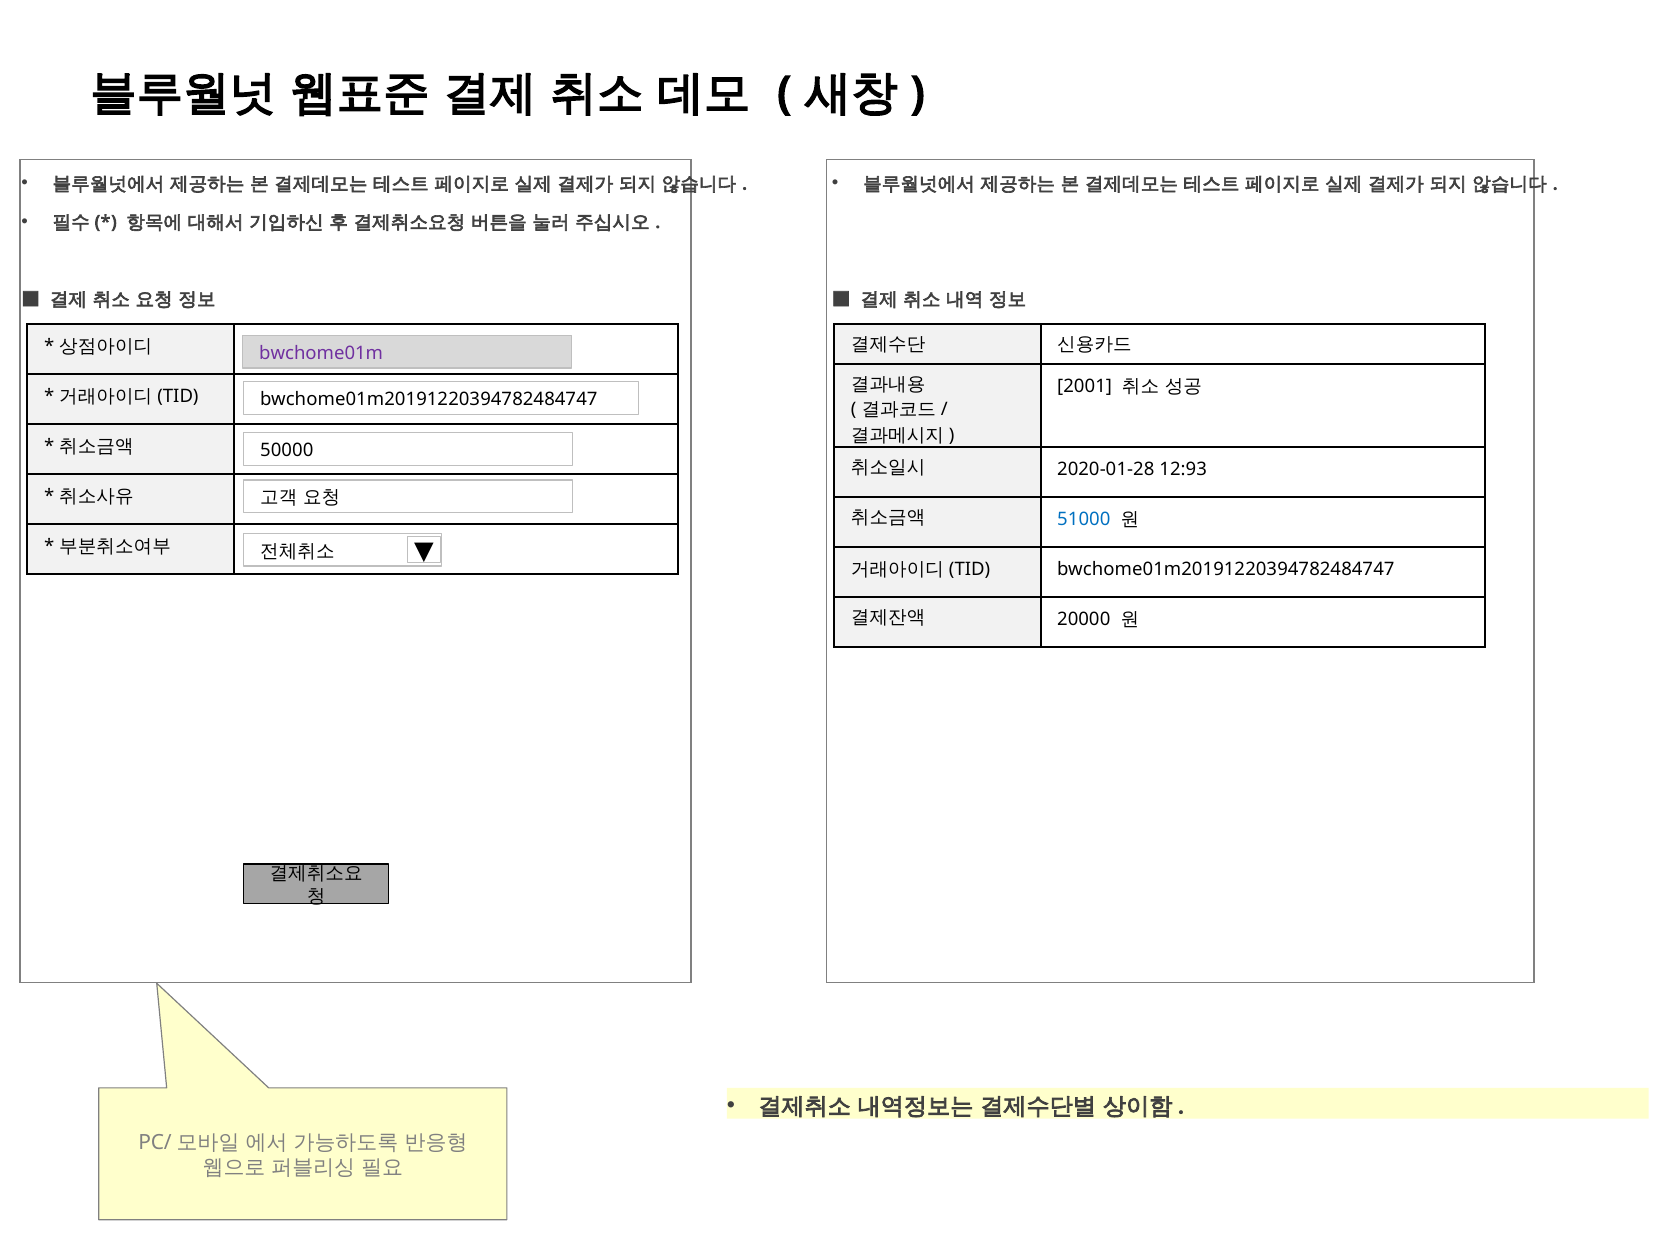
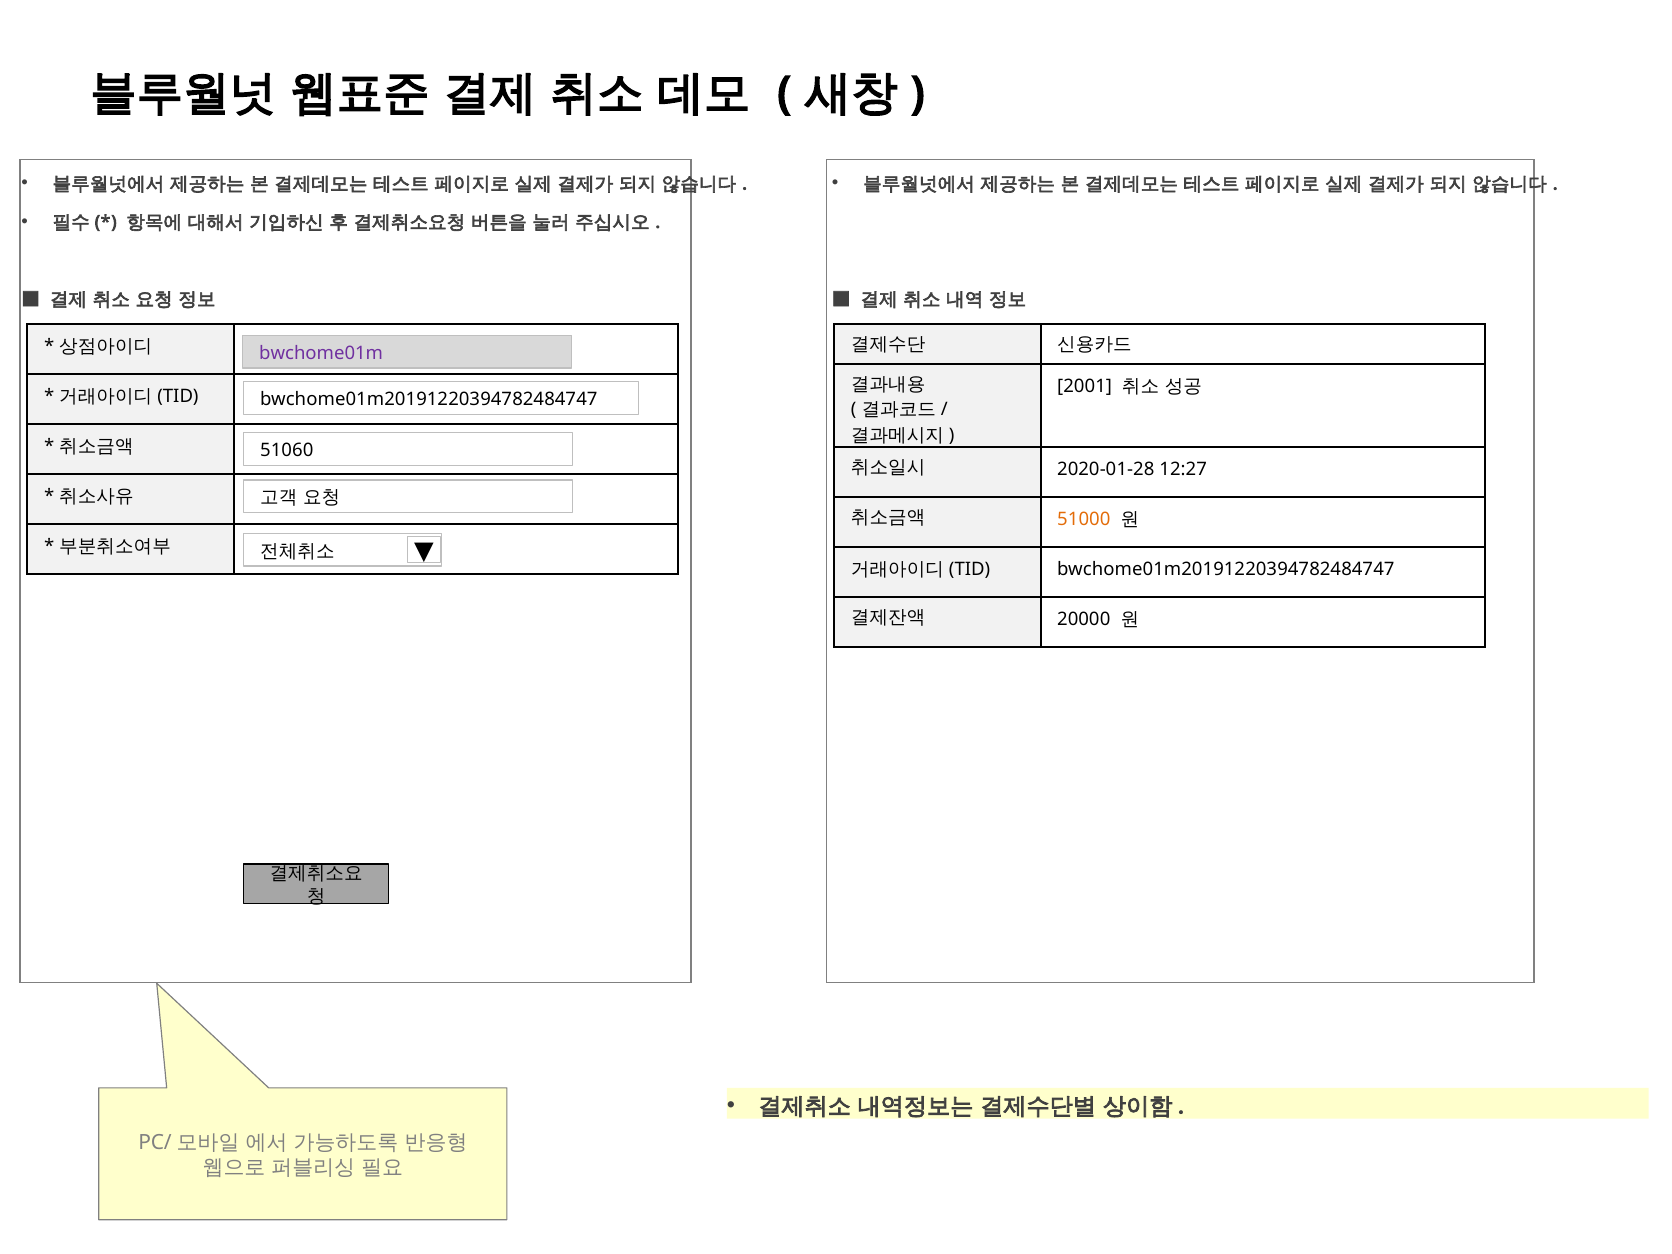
50000: 50000 -> 51060
12:93: 12:93 -> 12:27
51000 colour: blue -> orange
